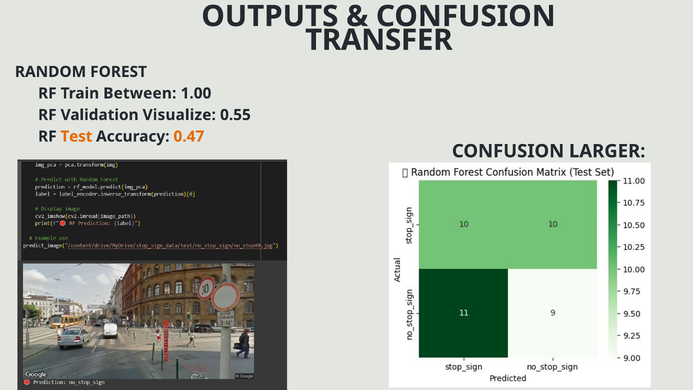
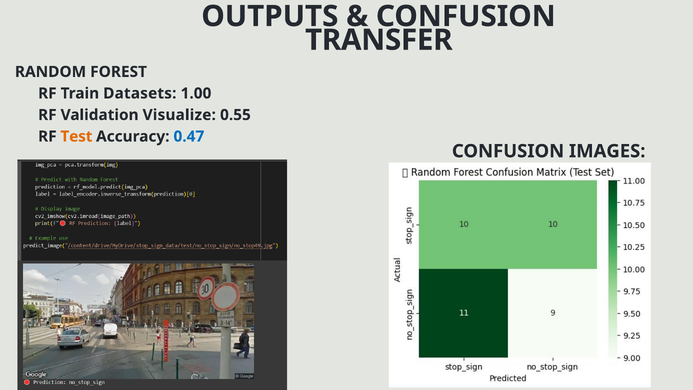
Between: Between -> Datasets
0.47 colour: orange -> blue
LARGER: LARGER -> IMAGES
